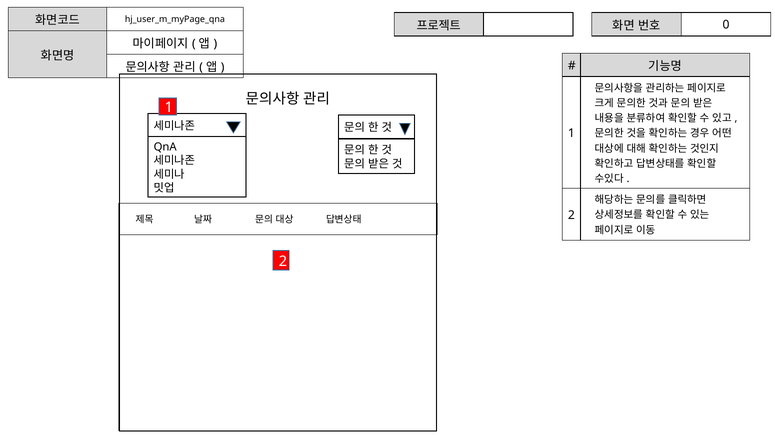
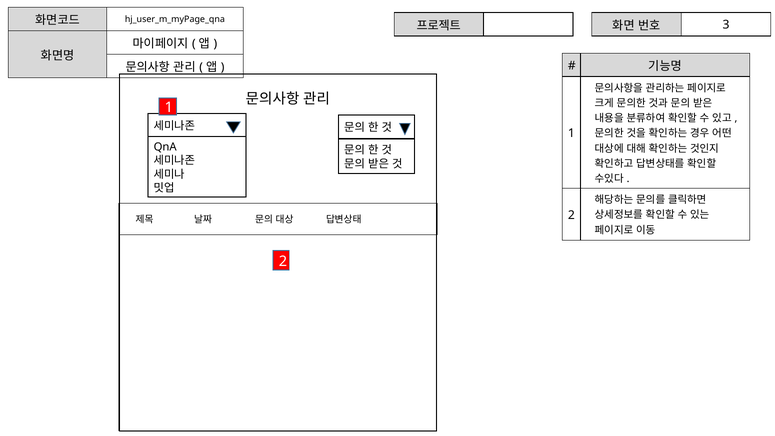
0: 0 -> 3
